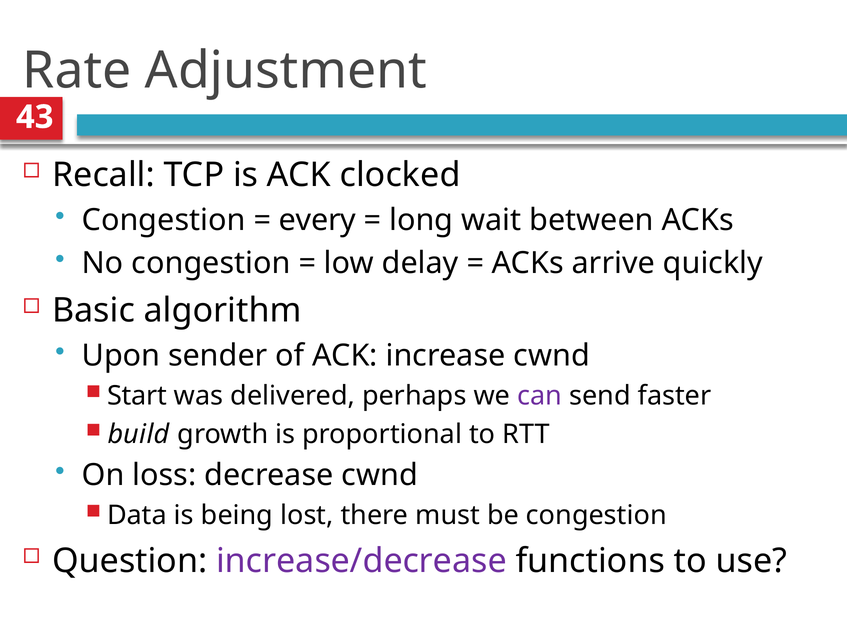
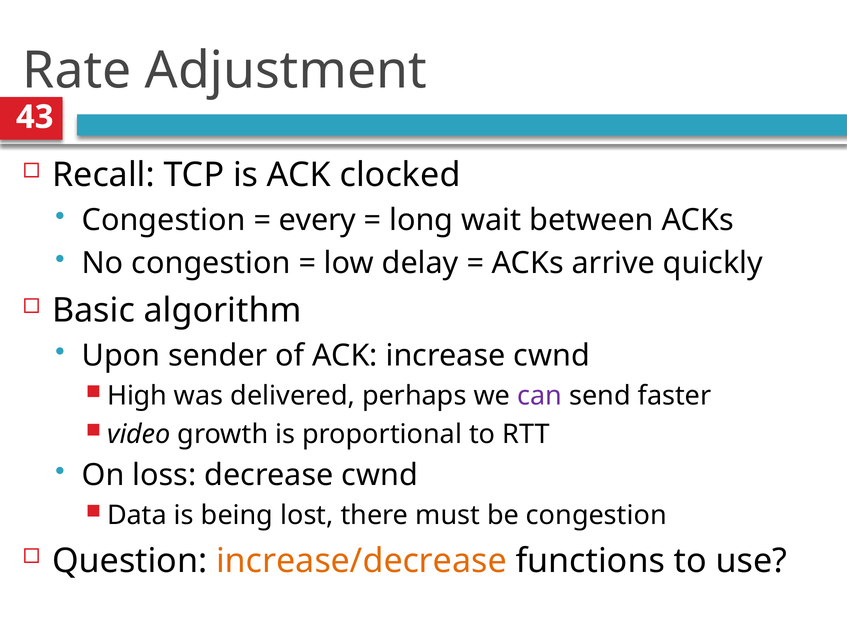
Start: Start -> High
build: build -> video
increase/decrease colour: purple -> orange
